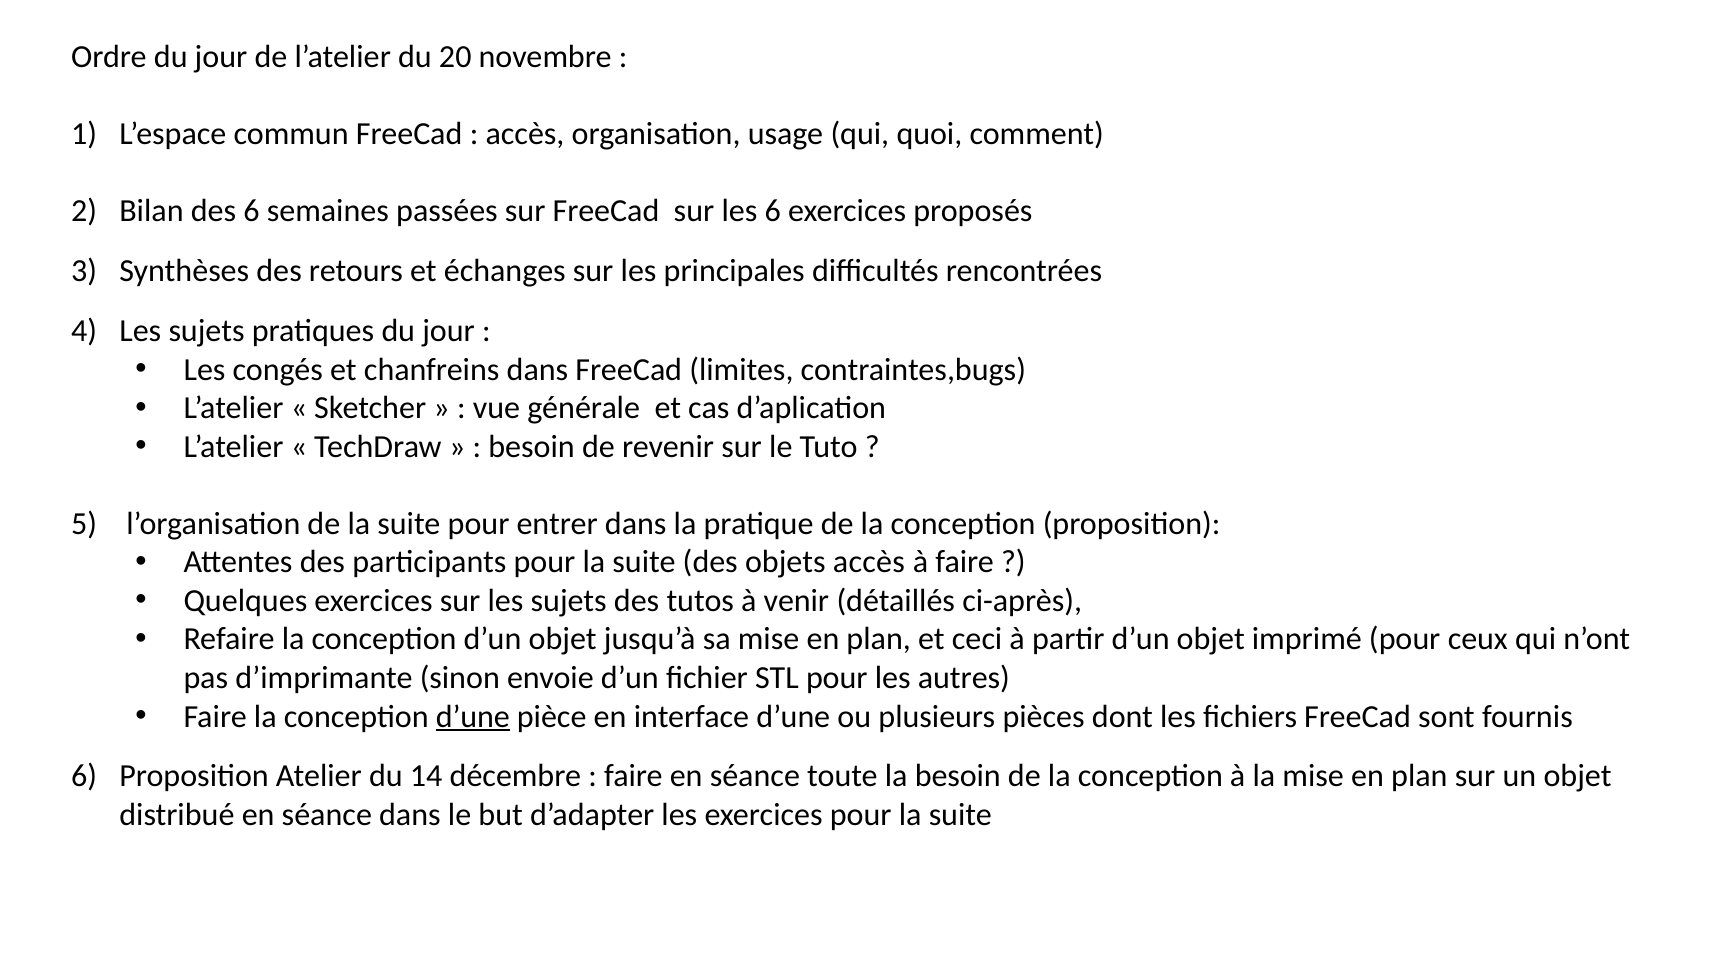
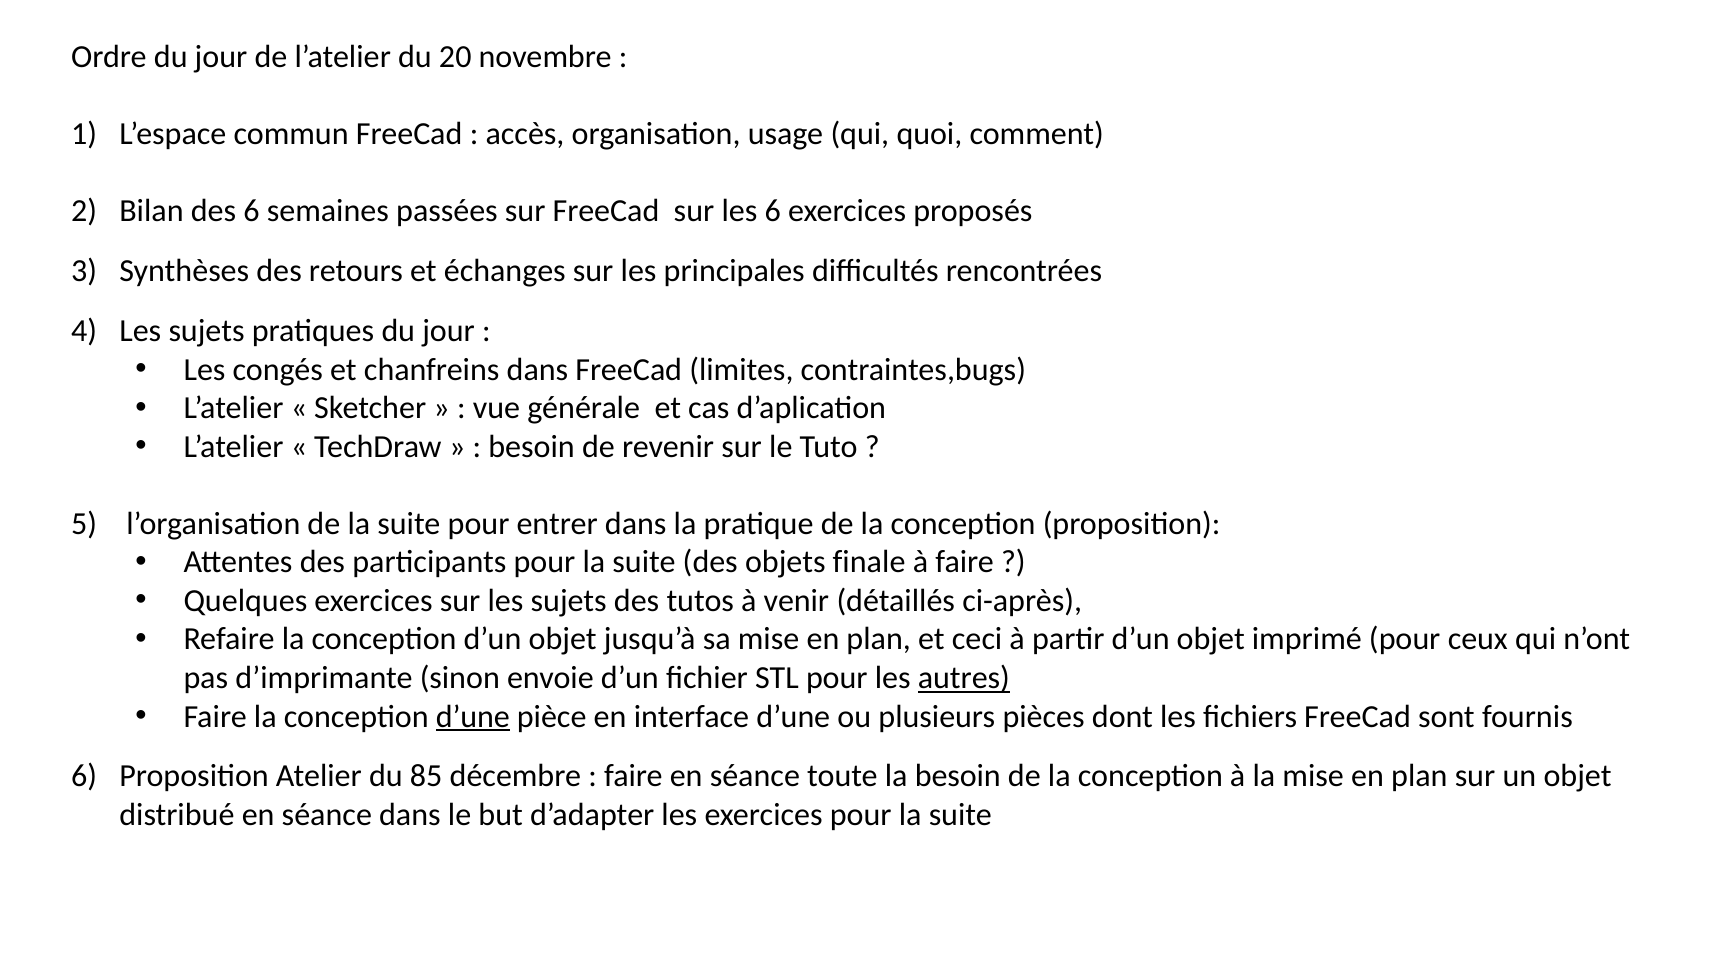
objets accès: accès -> finale
autres underline: none -> present
14: 14 -> 85
